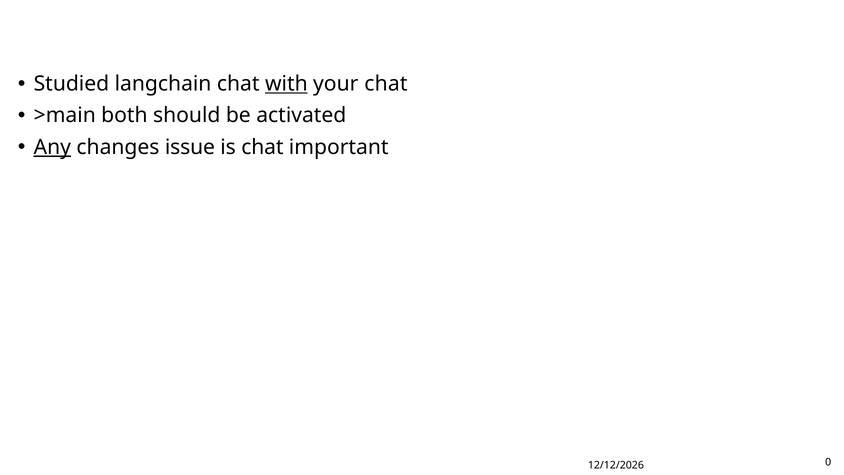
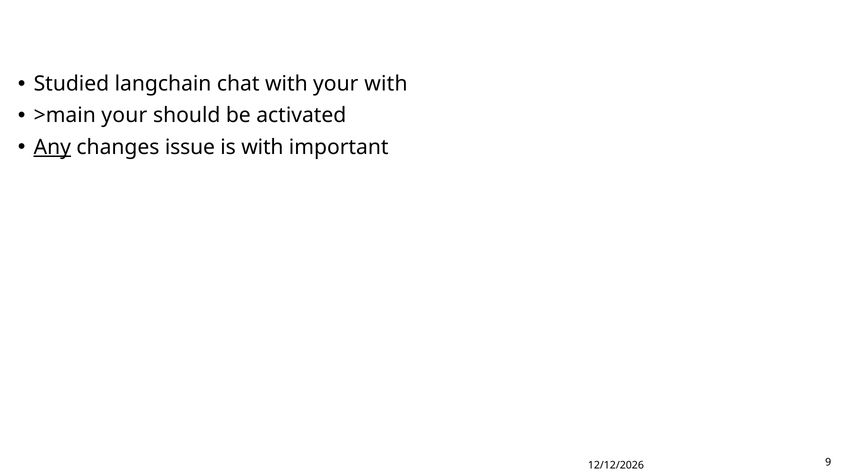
with at (286, 84) underline: present -> none
your chat: chat -> with
>main both: both -> your
is chat: chat -> with
0: 0 -> 9
